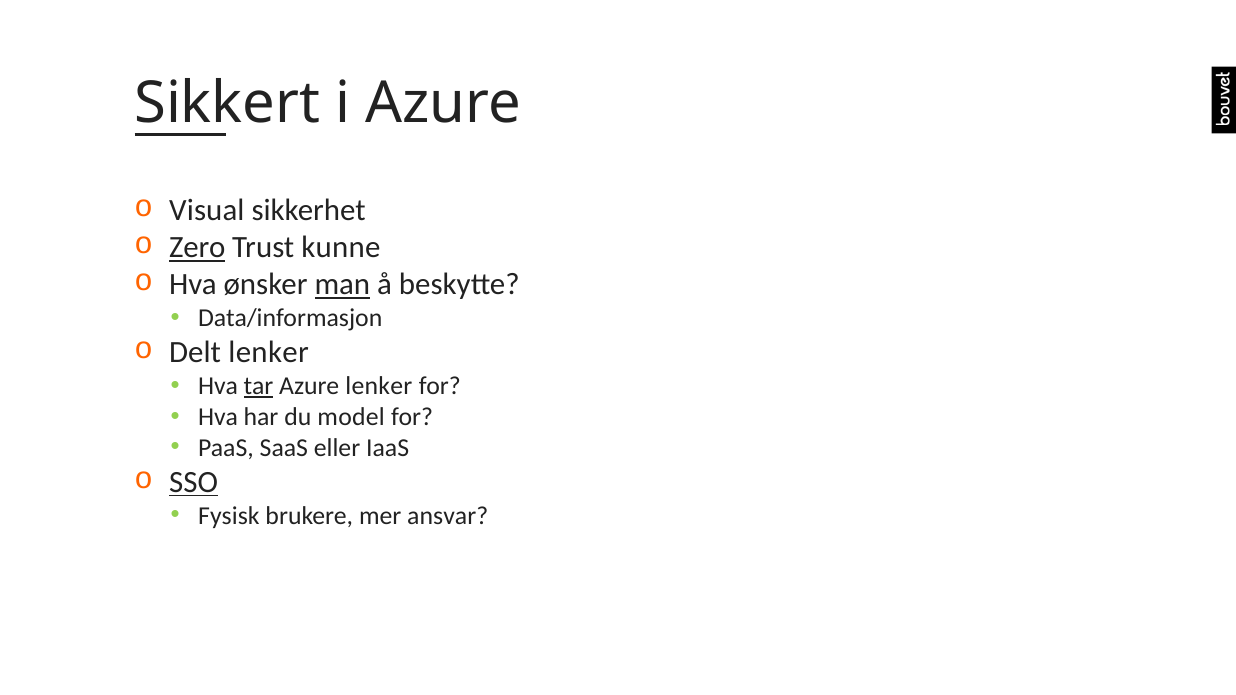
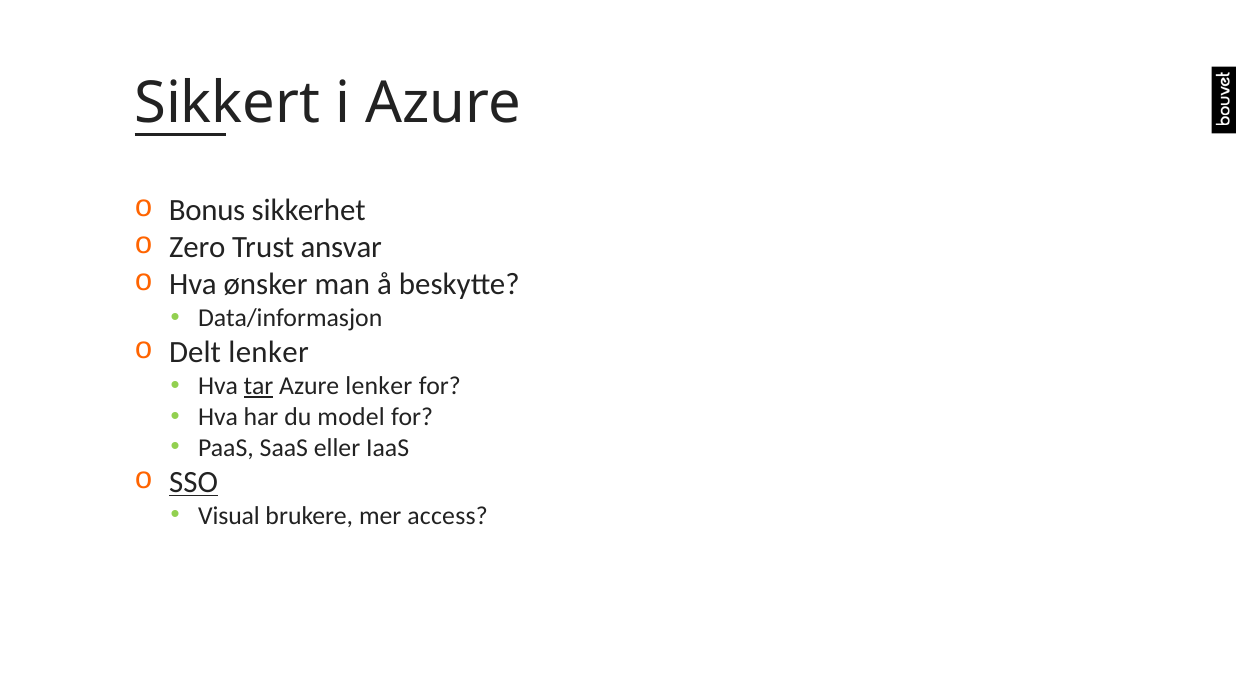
Visual: Visual -> Bonus
Zero underline: present -> none
kunne: kunne -> ansvar
man underline: present -> none
Fysisk: Fysisk -> Visual
ansvar: ansvar -> access
